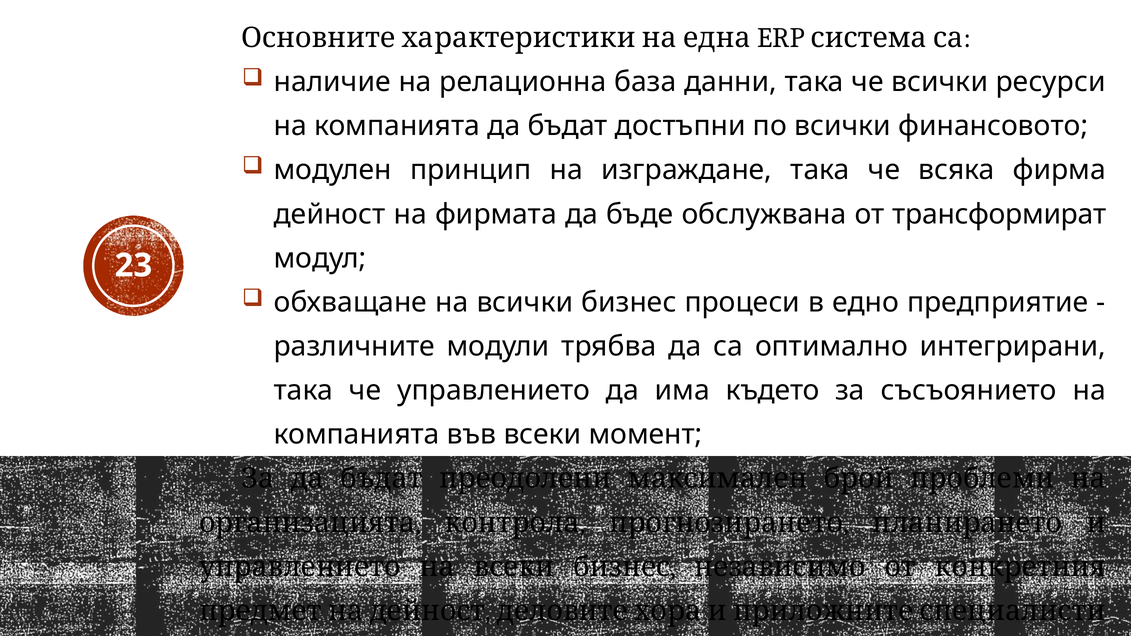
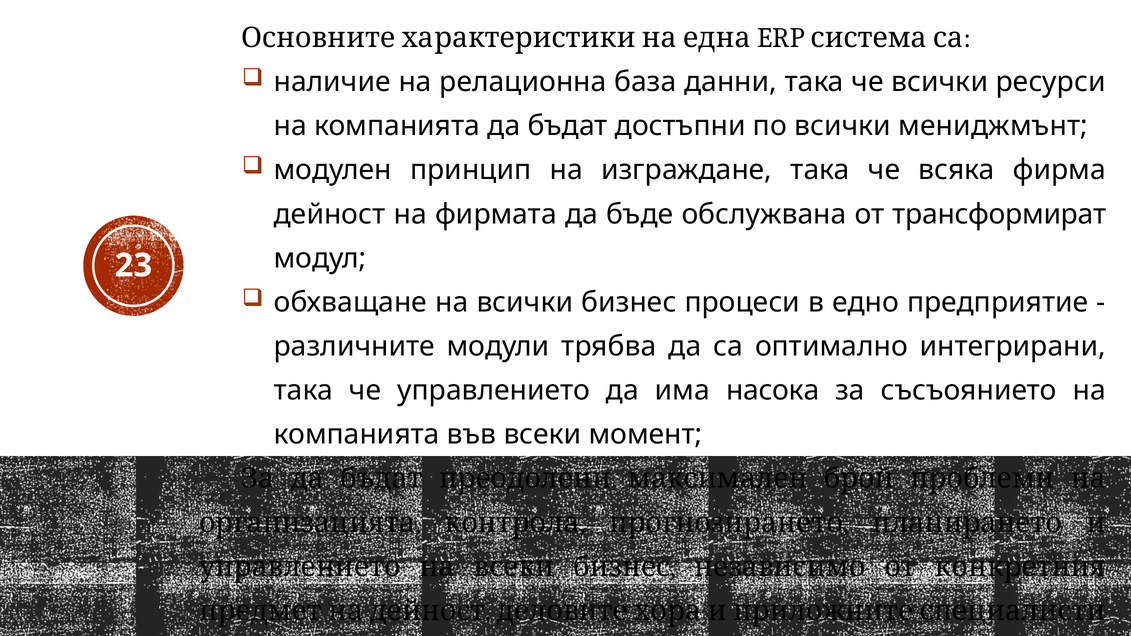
финансовото: финансовото -> мениджмънт
където: където -> насока
